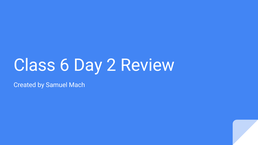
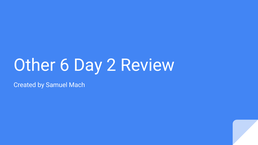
Class: Class -> Other
